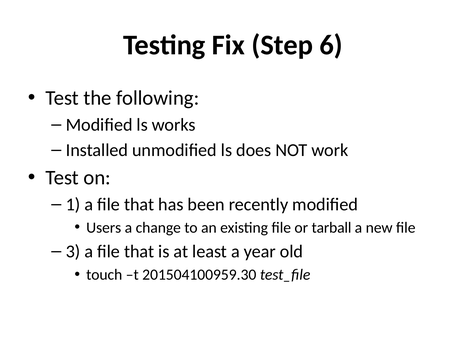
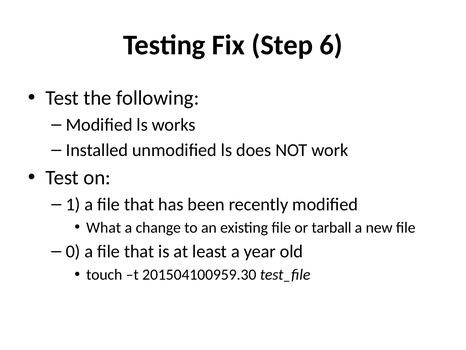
Users: Users -> What
3: 3 -> 0
